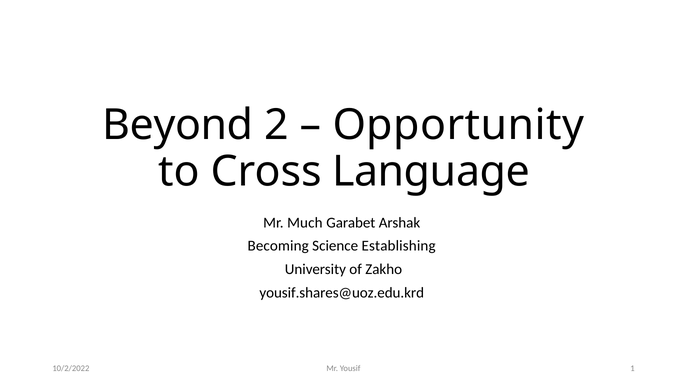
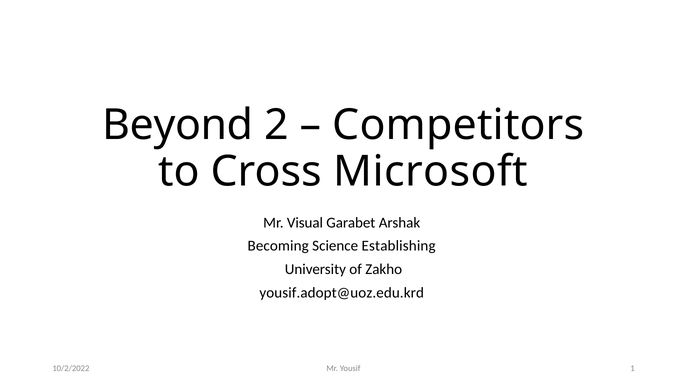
Opportunity: Opportunity -> Competitors
Language: Language -> Microsoft
Much: Much -> Visual
yousif.shares@uoz.edu.krd: yousif.shares@uoz.edu.krd -> yousif.adopt@uoz.edu.krd
